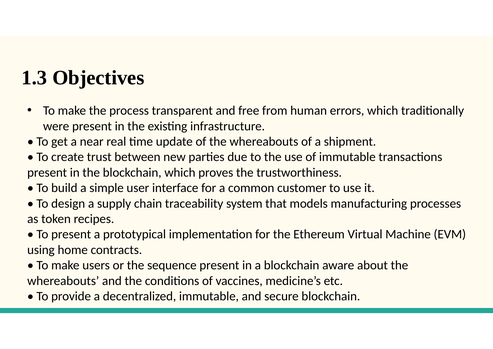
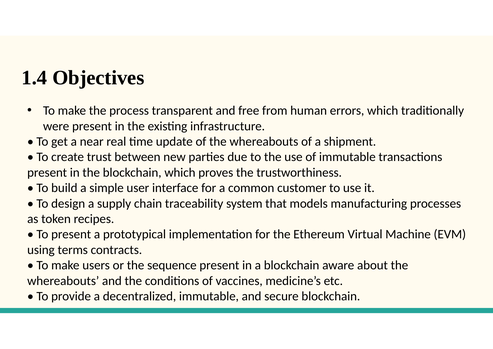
1.3: 1.3 -> 1.4
home: home -> terms
